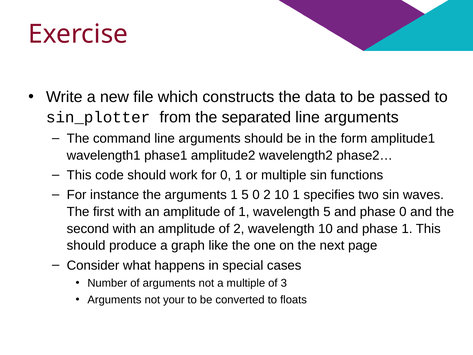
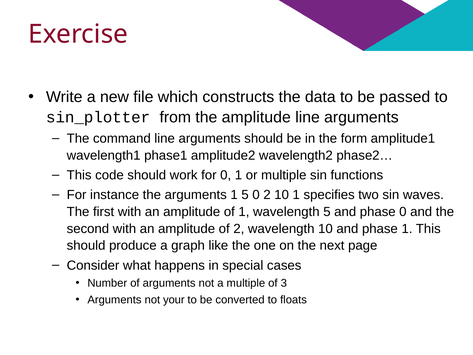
the separated: separated -> amplitude
